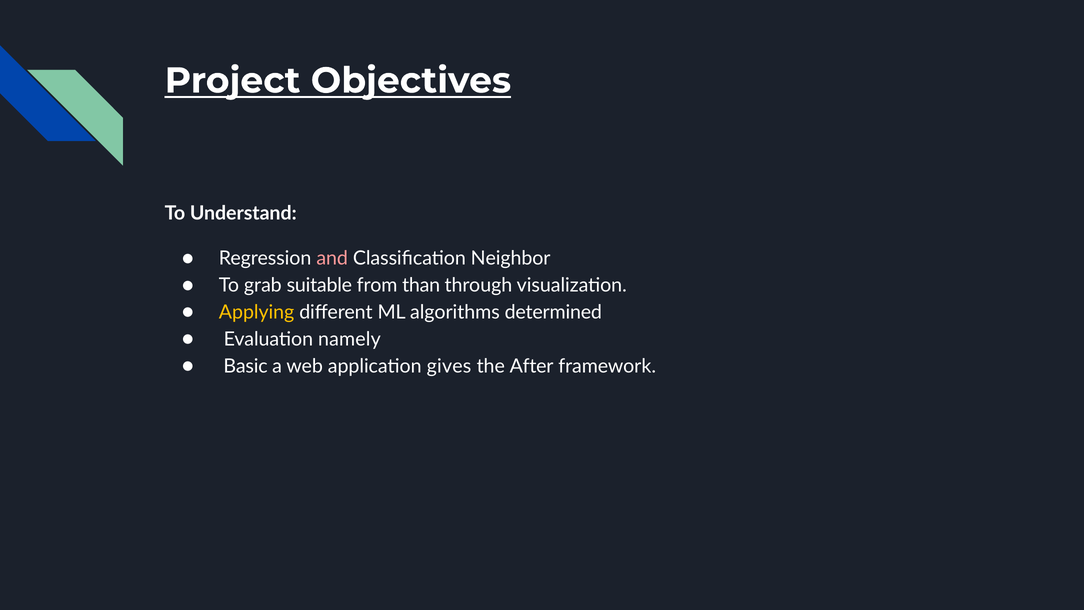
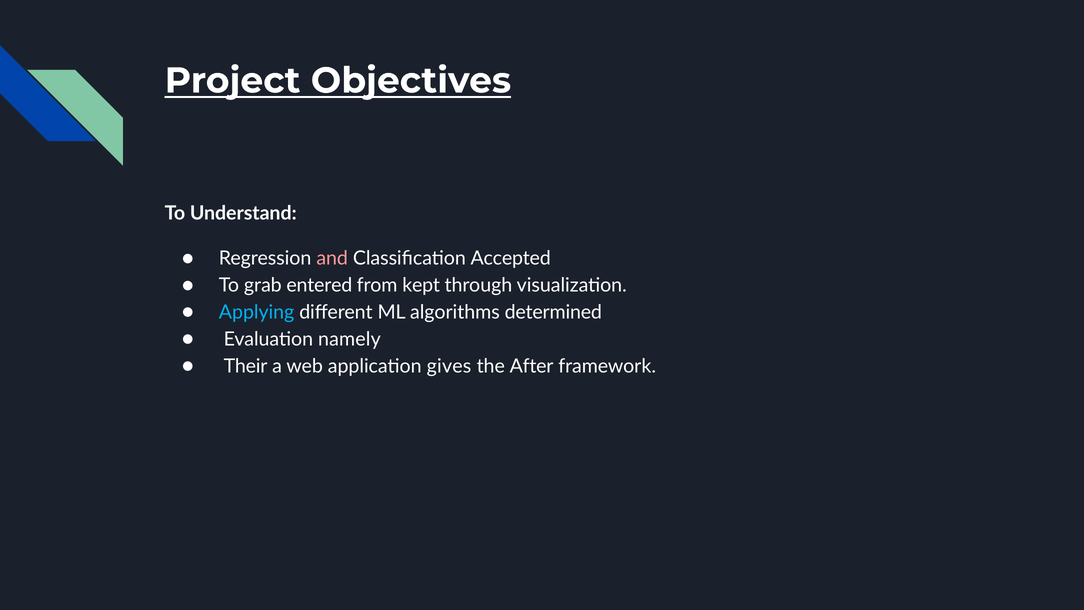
Neighbor: Neighbor -> Accepted
suitable: suitable -> entered
than: than -> kept
Applying colour: yellow -> light blue
Basic: Basic -> Their
